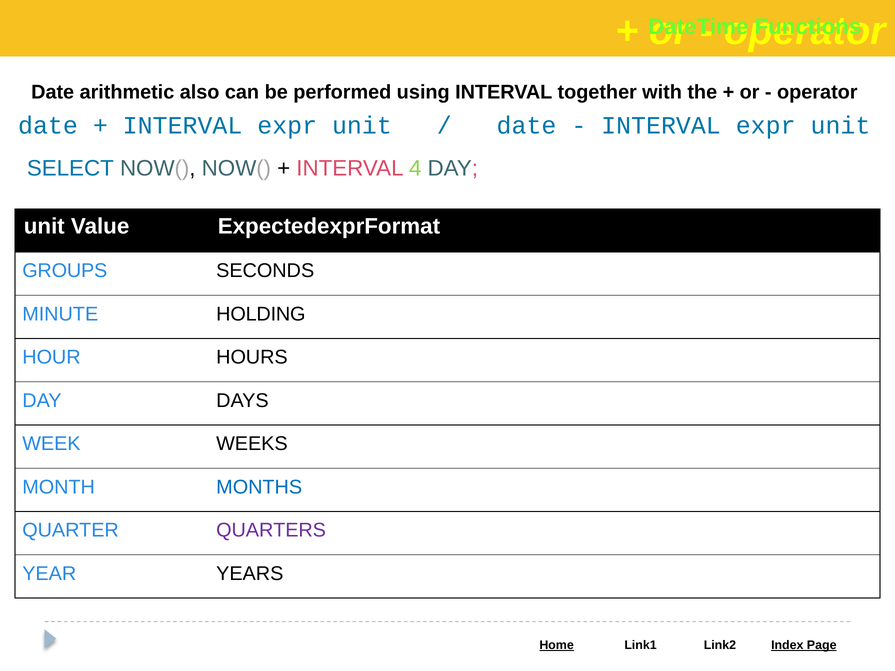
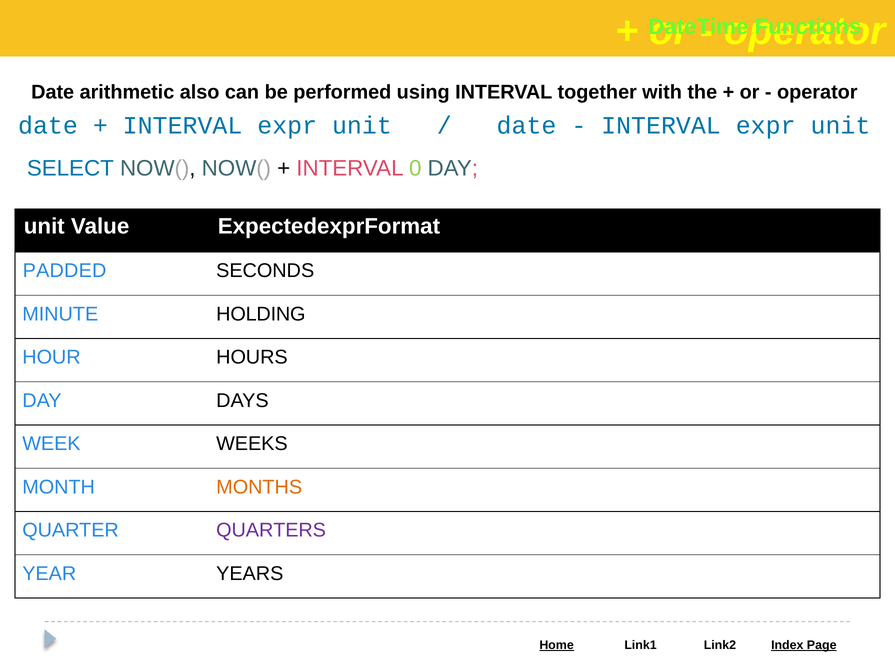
4: 4 -> 0
GROUPS: GROUPS -> PADDED
MONTHS colour: blue -> orange
